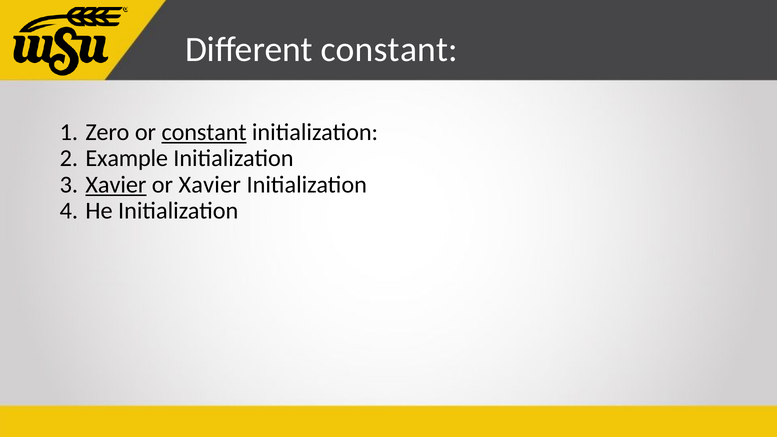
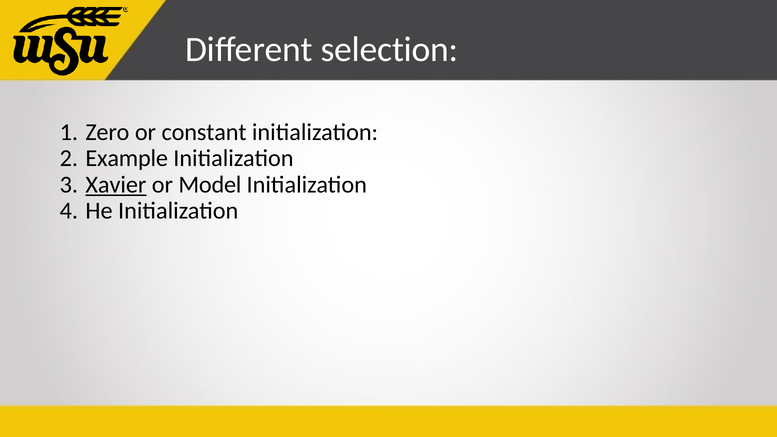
Different constant: constant -> selection
constant at (204, 132) underline: present -> none
or Xavier: Xavier -> Model
